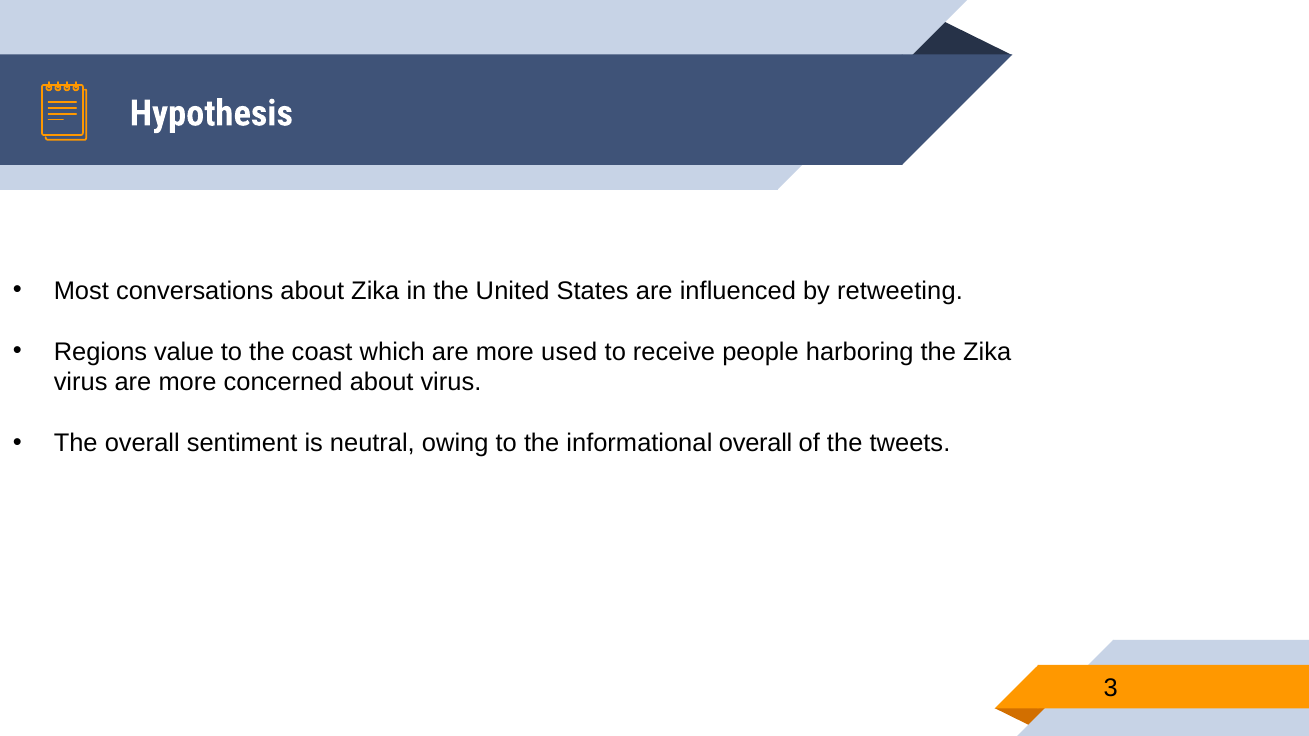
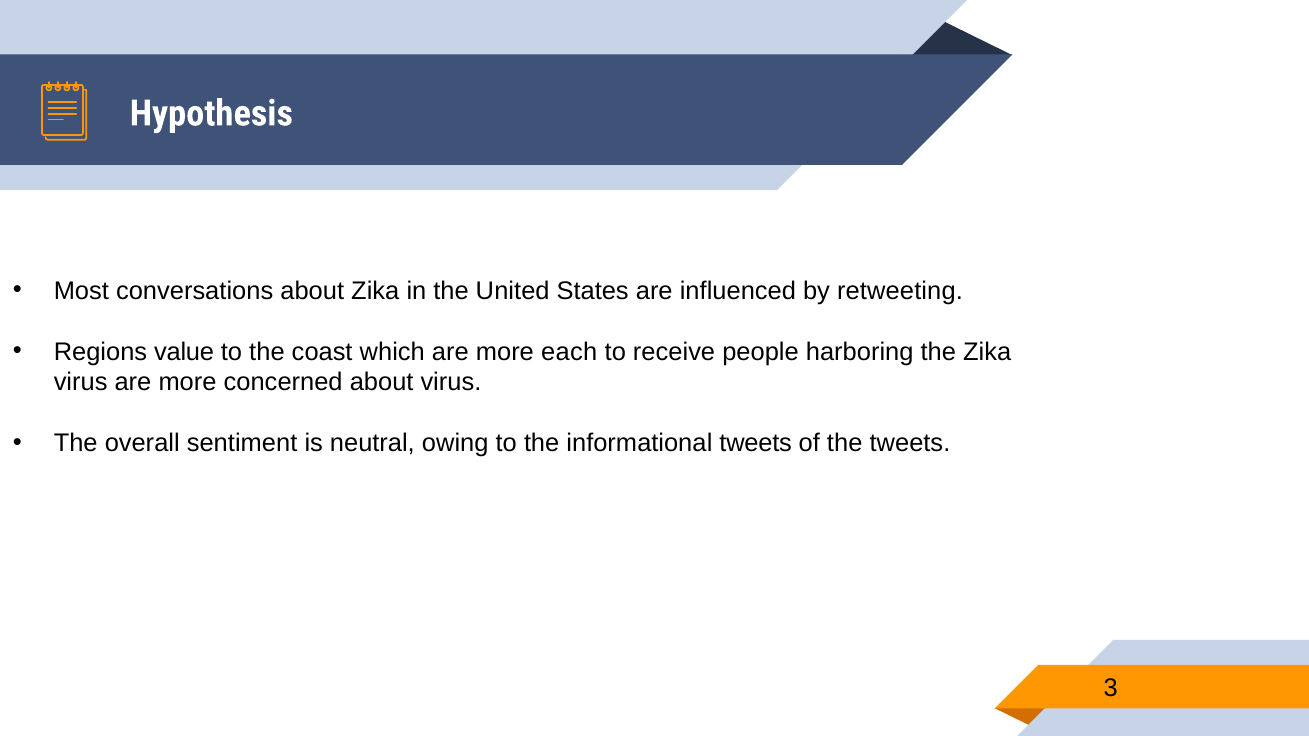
used: used -> each
informational overall: overall -> tweets
